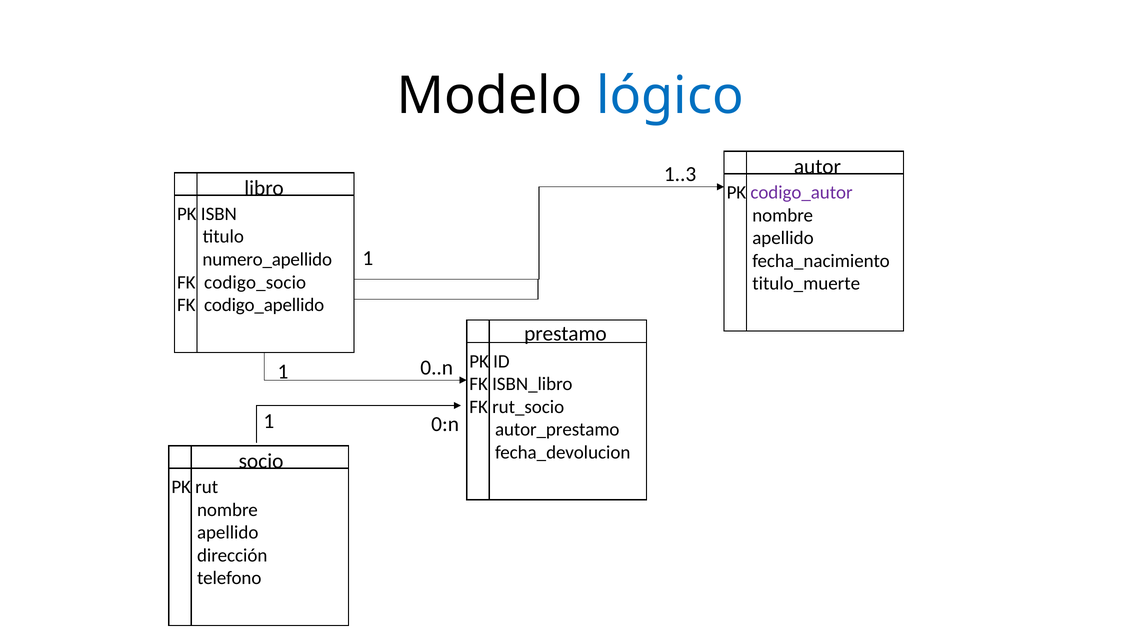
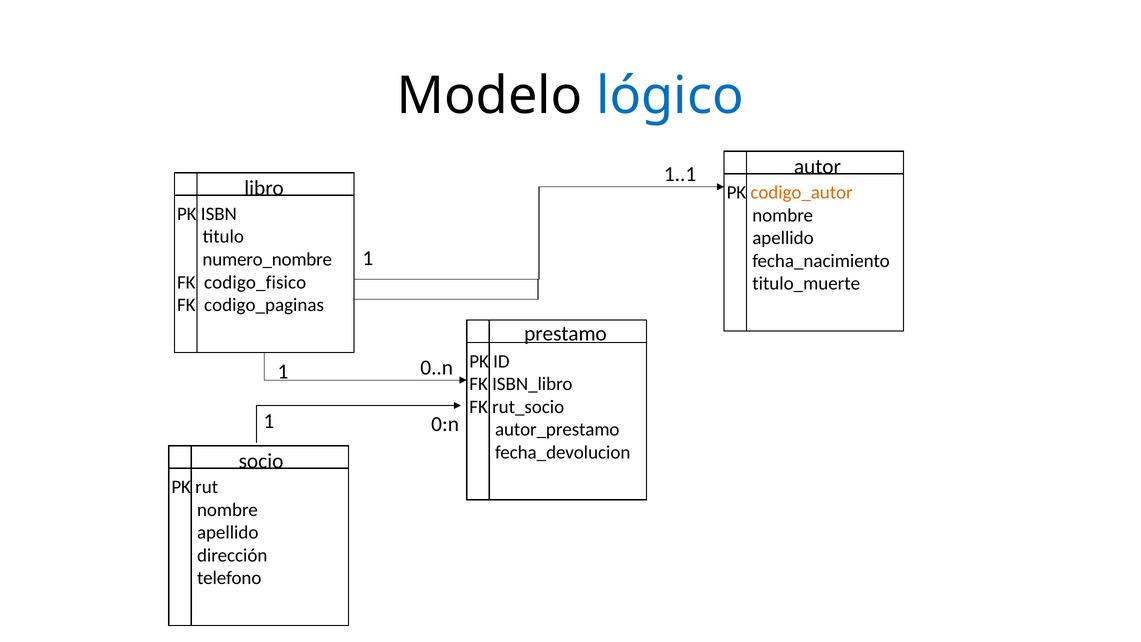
1..3: 1..3 -> 1..1
codigo_autor colour: purple -> orange
numero_apellido: numero_apellido -> numero_nombre
codigo_socio: codigo_socio -> codigo_fisico
codigo_apellido: codigo_apellido -> codigo_paginas
